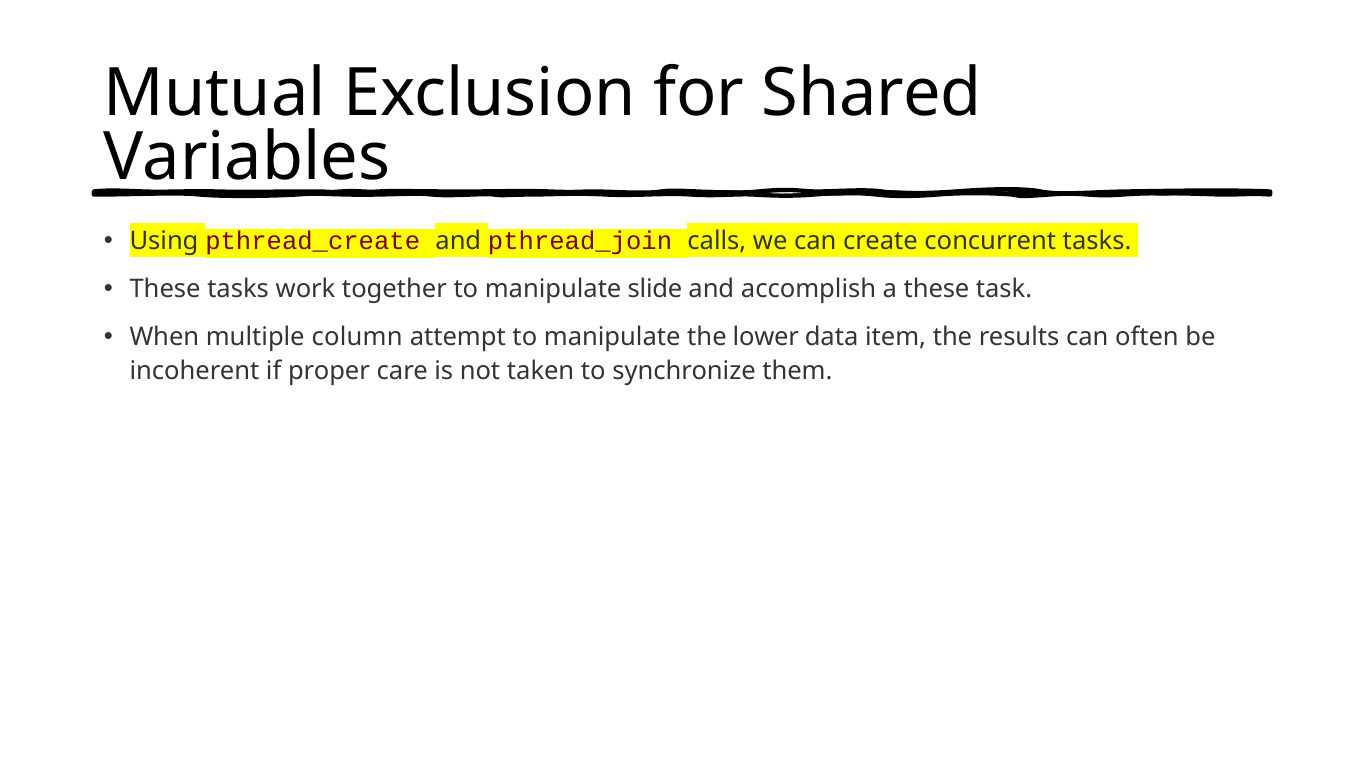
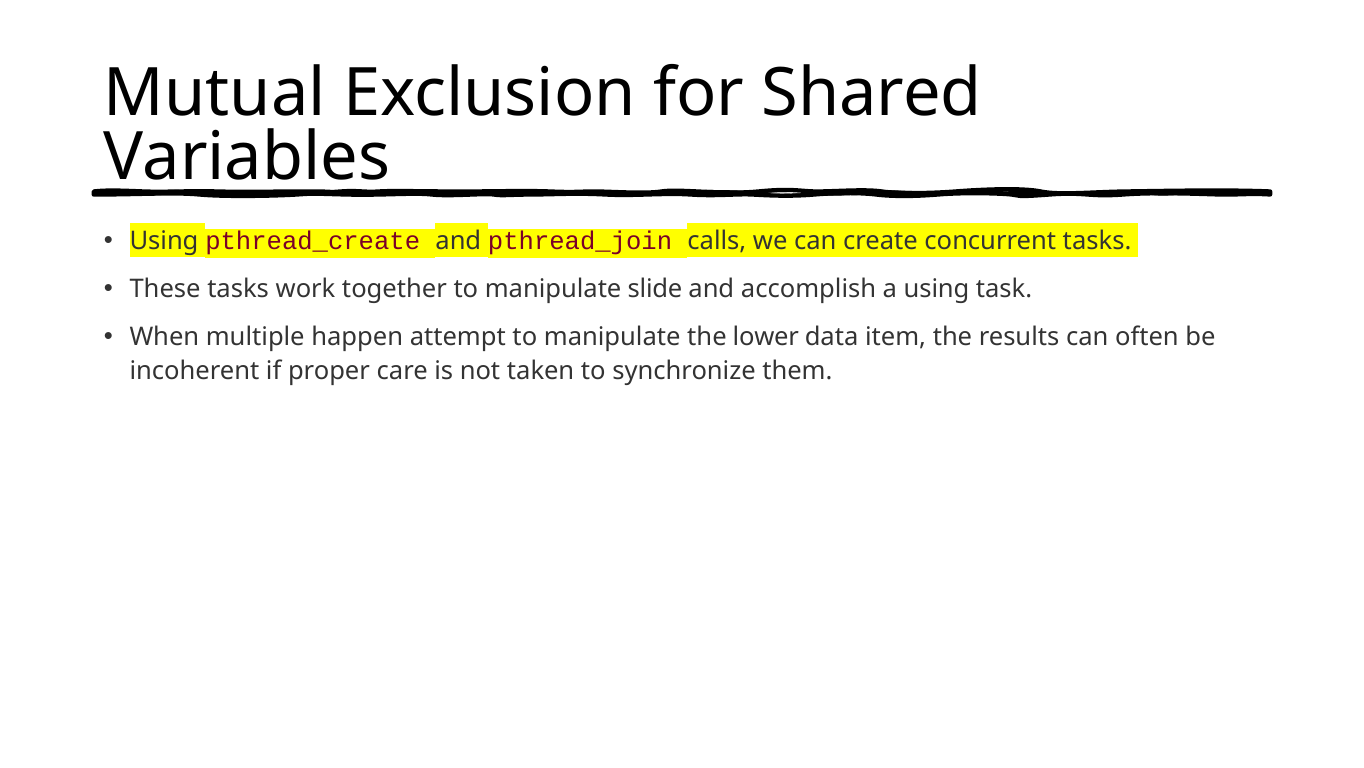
a these: these -> using
column: column -> happen
